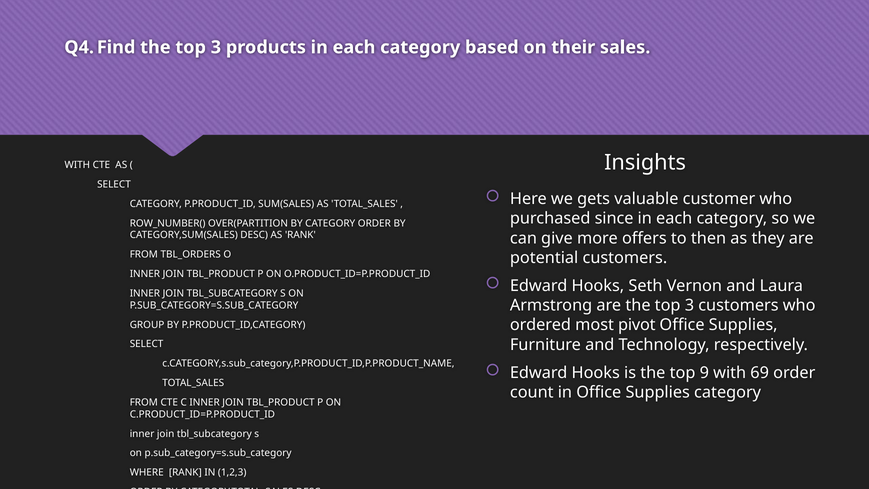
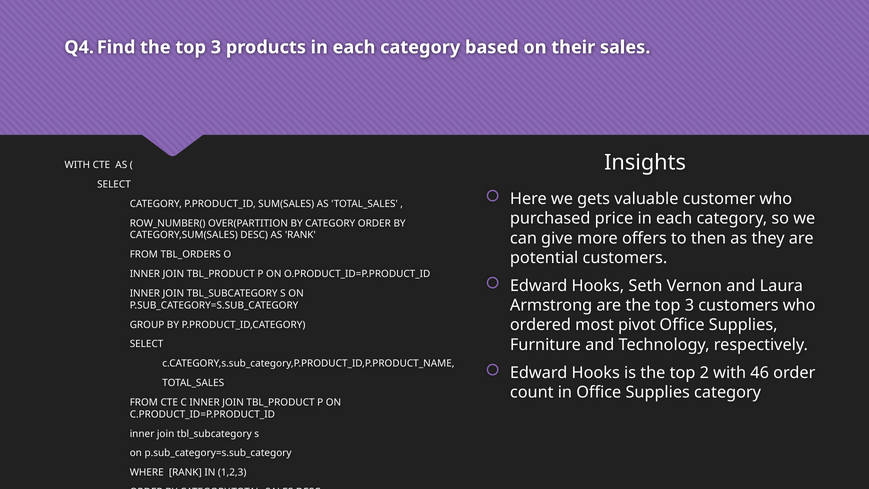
since: since -> price
9: 9 -> 2
69: 69 -> 46
